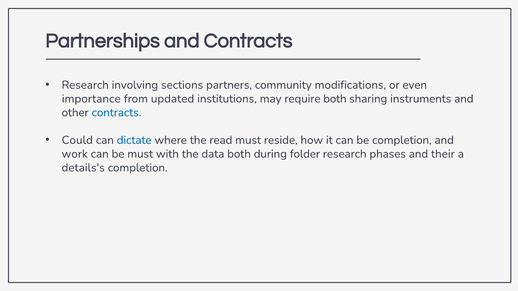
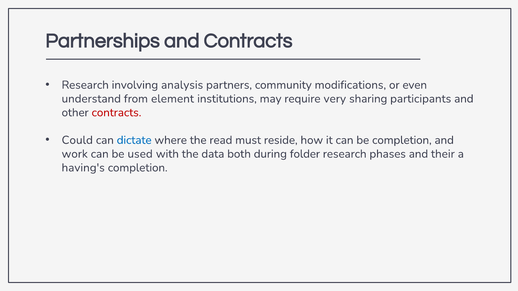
sections: sections -> analysis
importance: importance -> understand
updated: updated -> element
require both: both -> very
instruments: instruments -> participants
contracts at (116, 113) colour: blue -> red
be must: must -> used
details's: details's -> having's
